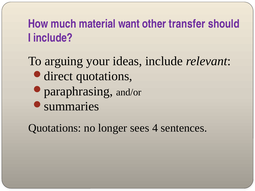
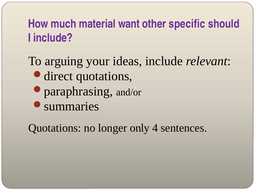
transfer: transfer -> specific
sees: sees -> only
